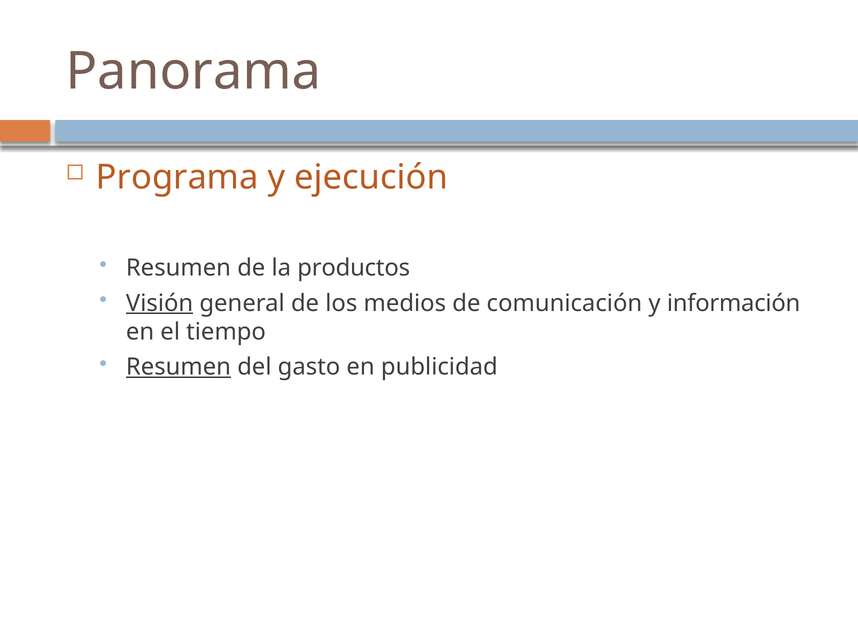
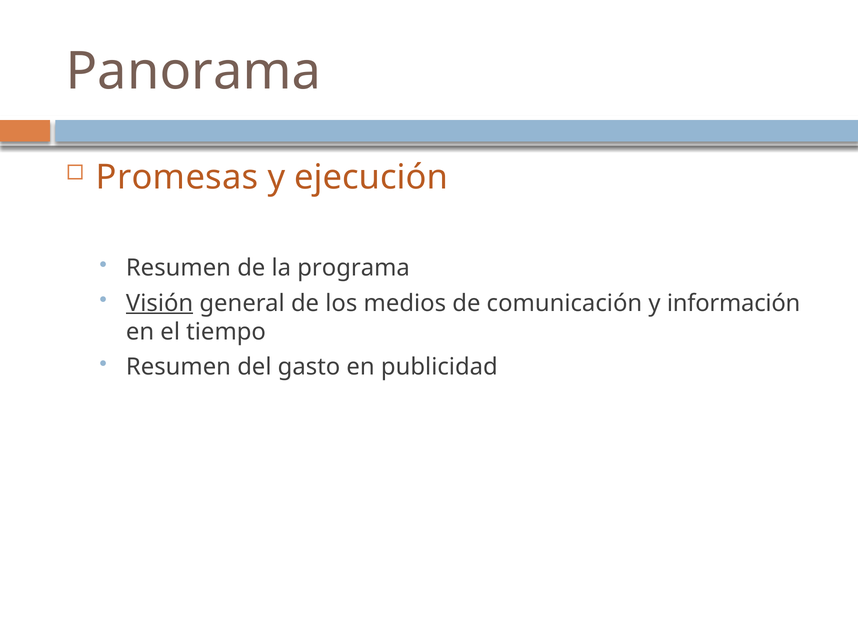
Programa: Programa -> Promesas
productos: productos -> programa
Resumen at (178, 367) underline: present -> none
